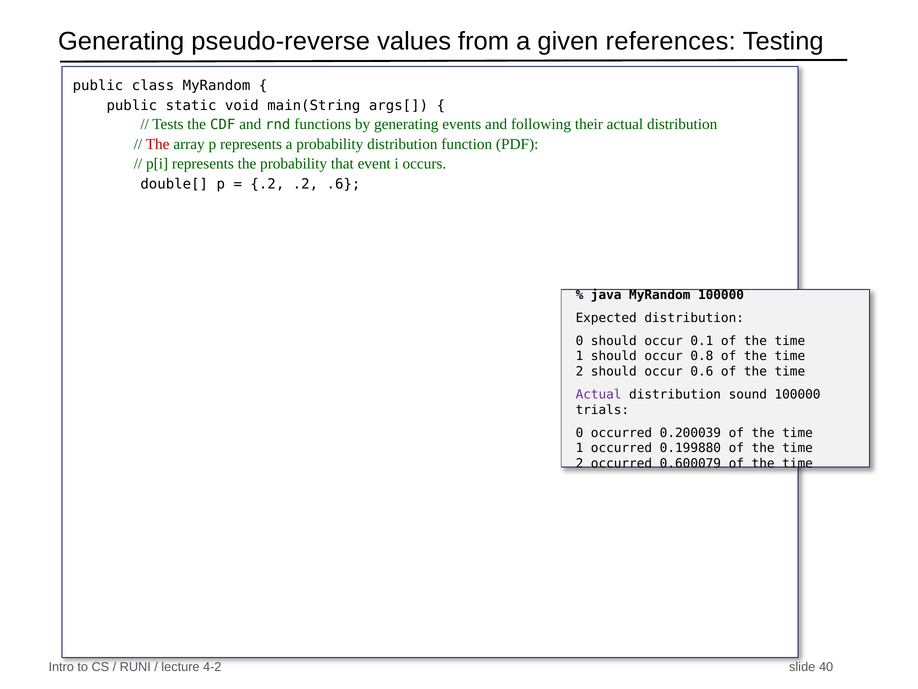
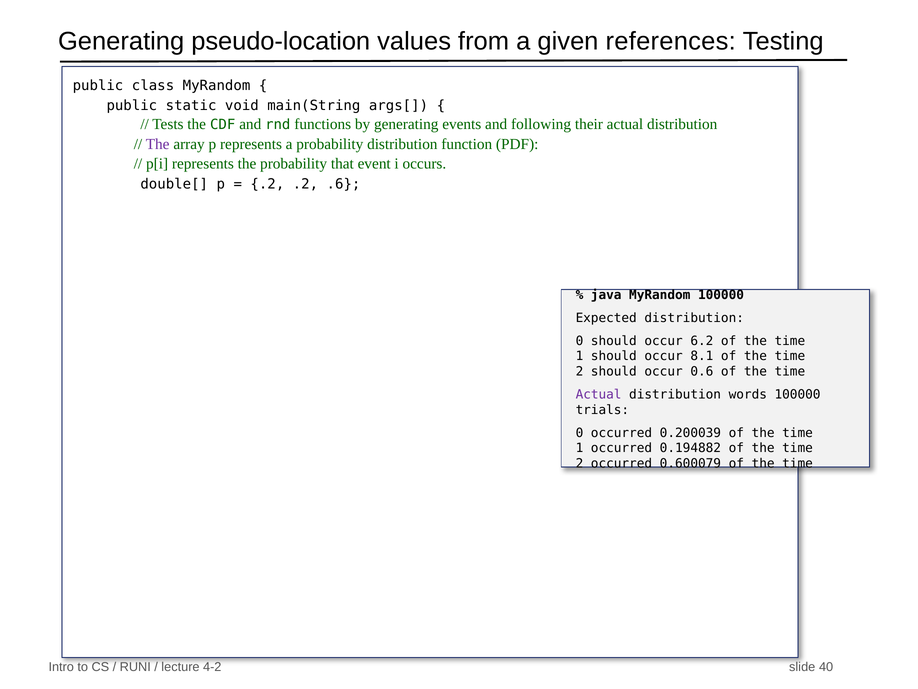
pseudo-reverse: pseudo-reverse -> pseudo-location
The at (158, 144) colour: red -> purple
0.1: 0.1 -> 6.2
0.8: 0.8 -> 8.1
sound: sound -> words
0.199880: 0.199880 -> 0.194882
